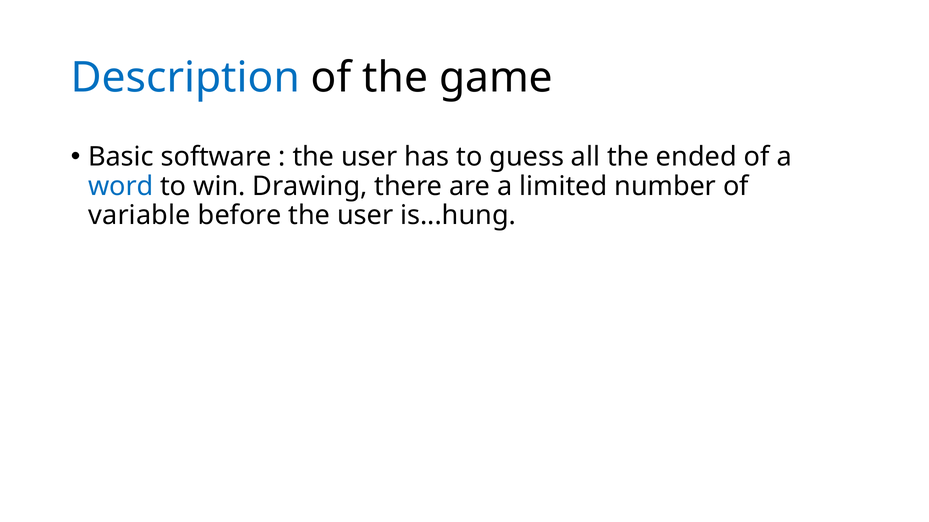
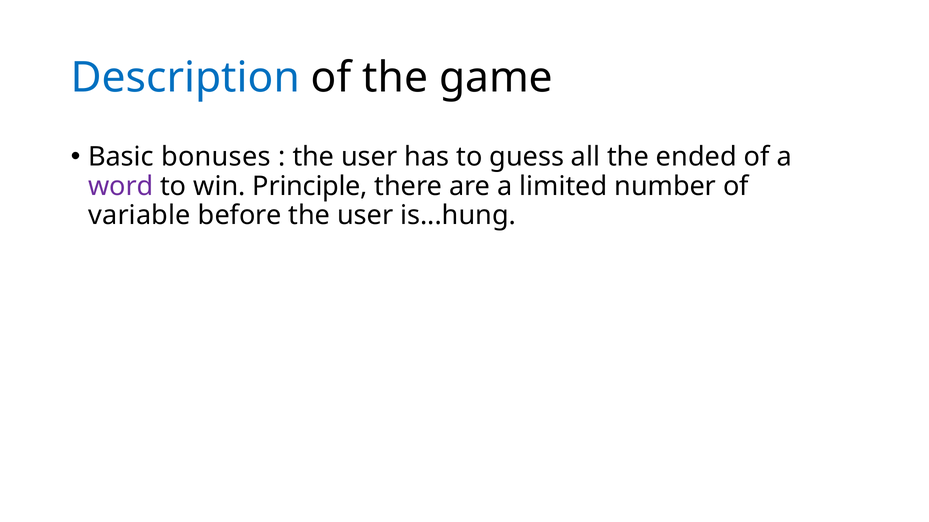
software: software -> bonuses
word colour: blue -> purple
Drawing: Drawing -> Principle
